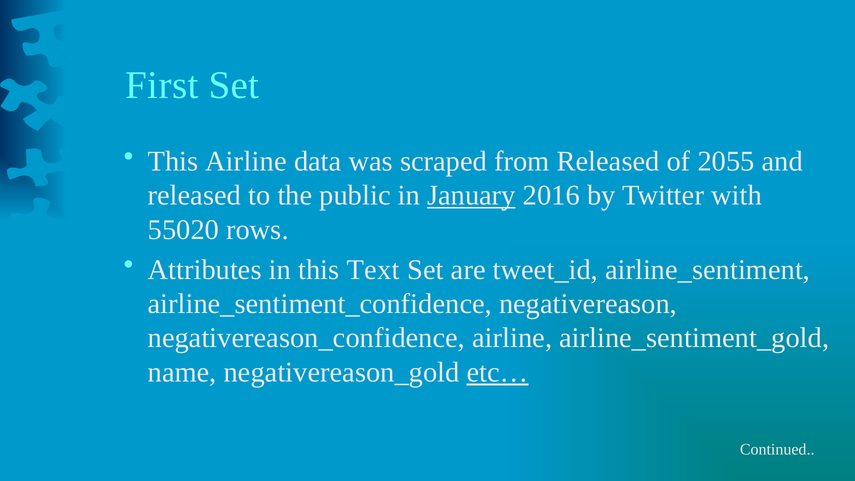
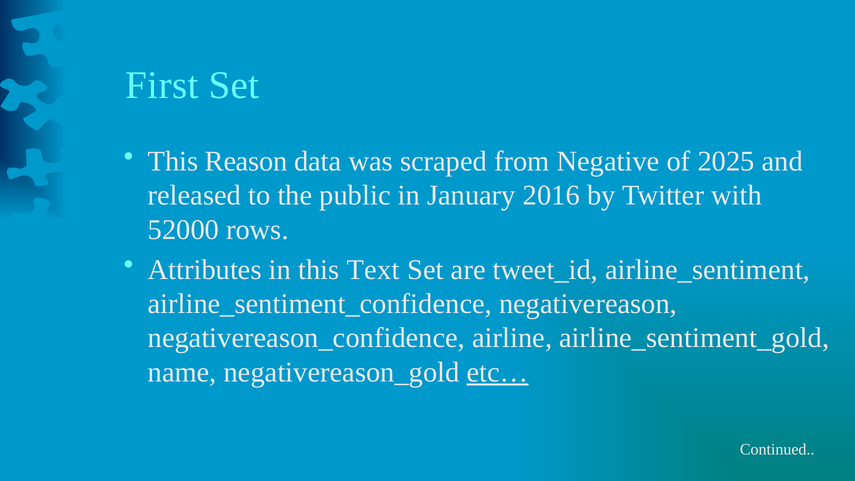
This Airline: Airline -> Reason
from Released: Released -> Negative
2055: 2055 -> 2025
January underline: present -> none
55020: 55020 -> 52000
